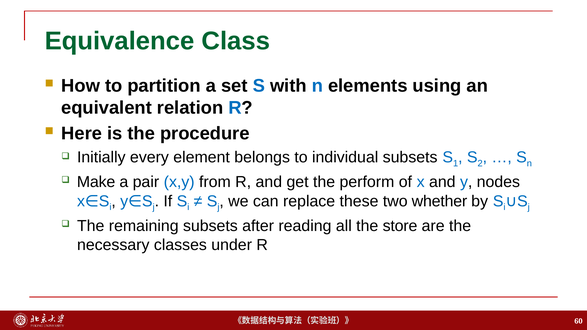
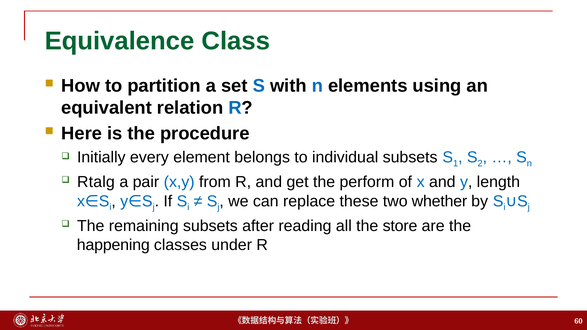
Make: Make -> Rtalg
nodes: nodes -> length
necessary: necessary -> happening
